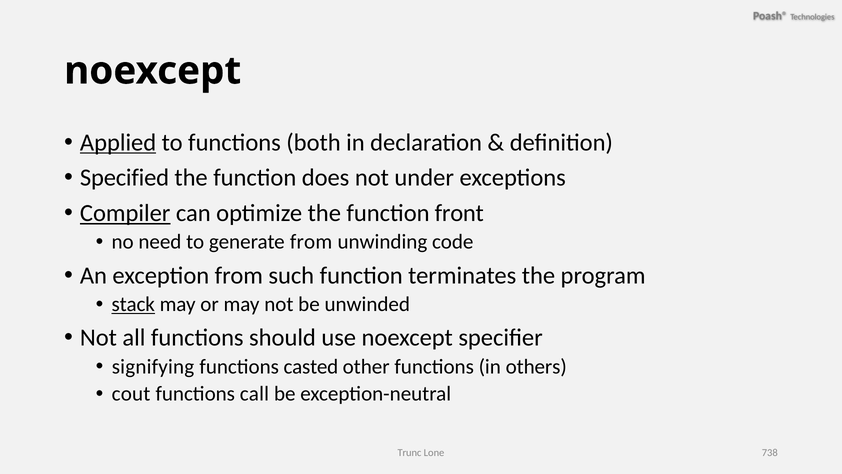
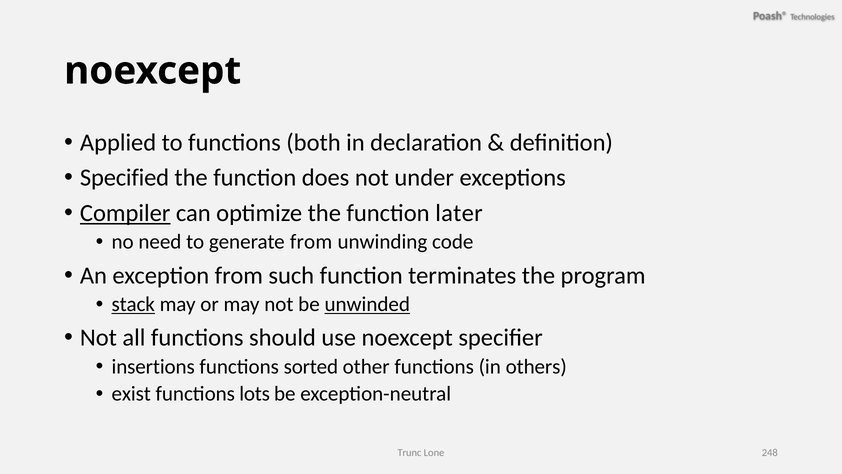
Applied underline: present -> none
front: front -> later
unwinded underline: none -> present
signifying: signifying -> insertions
casted: casted -> sorted
cout: cout -> exist
call: call -> lots
738: 738 -> 248
